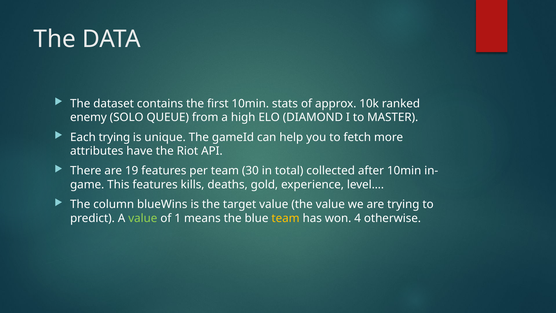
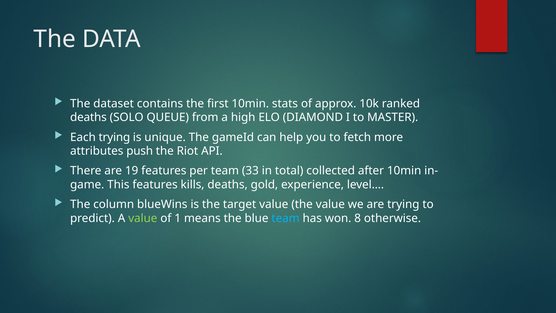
enemy at (88, 117): enemy -> deaths
have: have -> push
30: 30 -> 33
team at (286, 218) colour: yellow -> light blue
4: 4 -> 8
